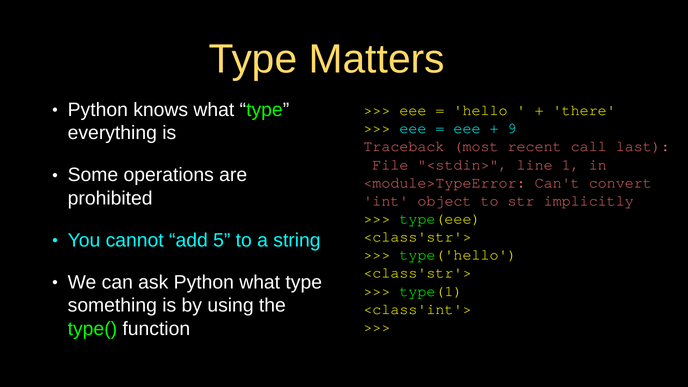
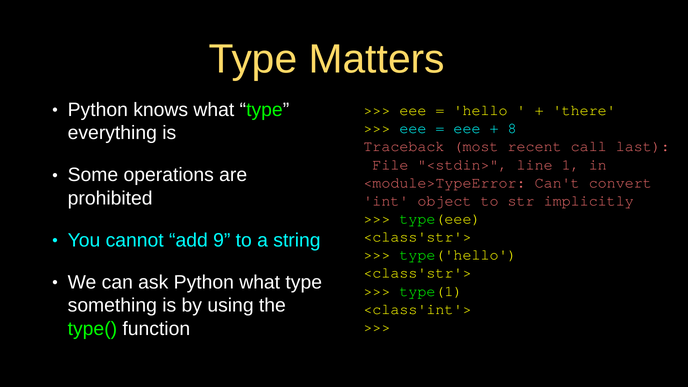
9: 9 -> 8
5: 5 -> 9
